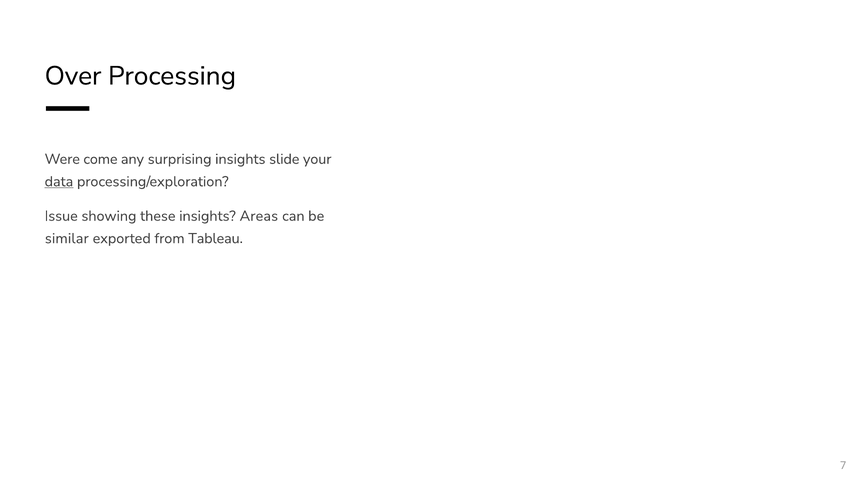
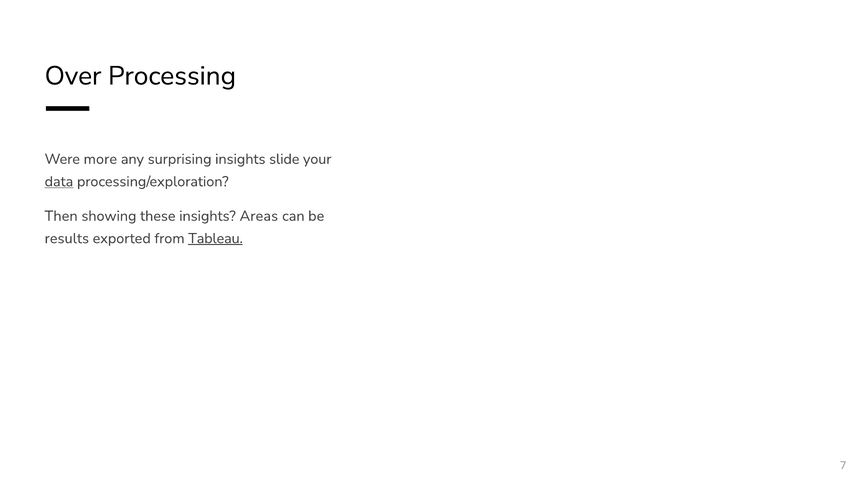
come: come -> more
Issue: Issue -> Then
similar: similar -> results
Tableau underline: none -> present
